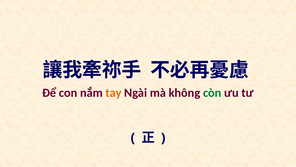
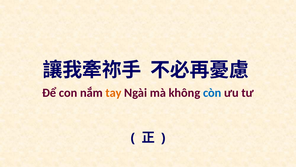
còn colour: green -> blue
